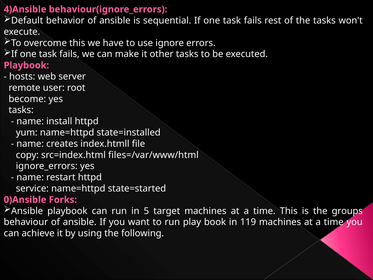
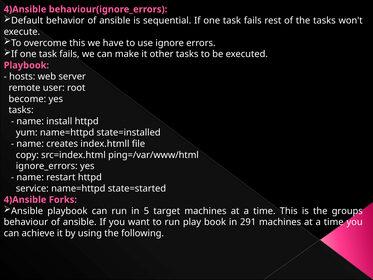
files=/var/www/html: files=/var/www/html -> ping=/var/www/html
0)Ansible at (25, 200): 0)Ansible -> 4)Ansible
119: 119 -> 291
